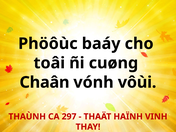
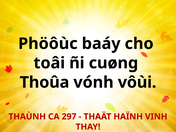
Chaân: Chaân -> Thoûa
